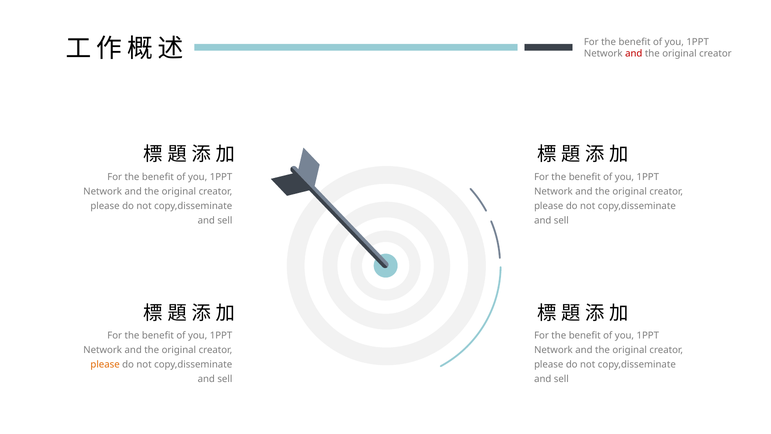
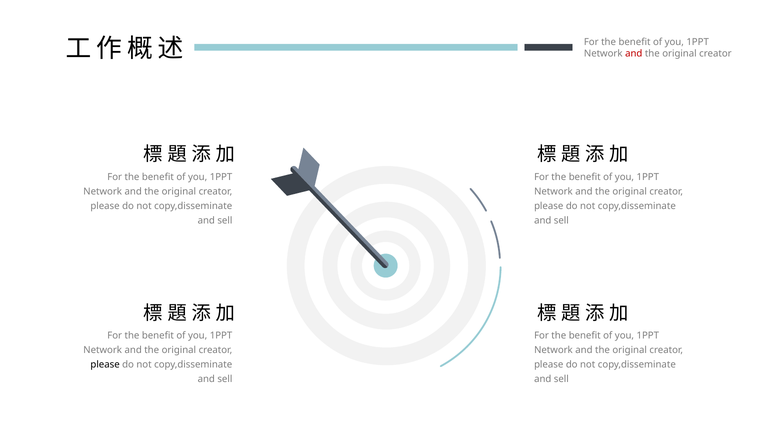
please at (105, 364) colour: orange -> black
